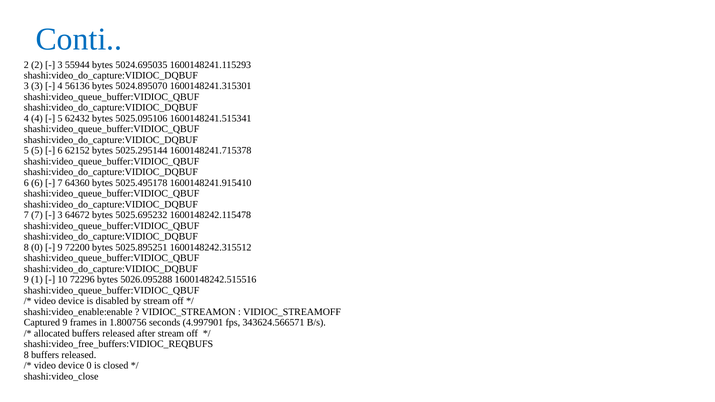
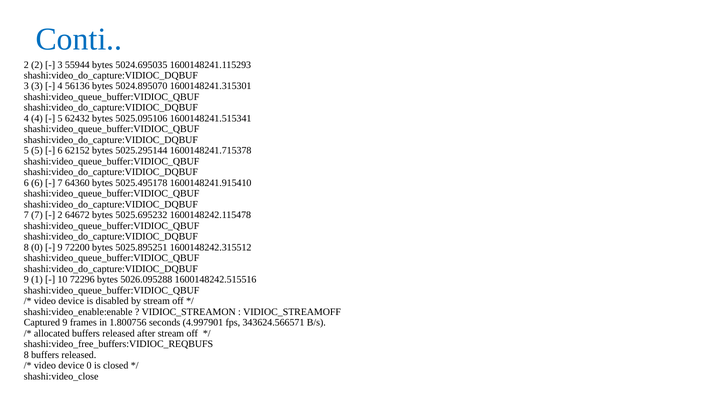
3 at (60, 215): 3 -> 2
